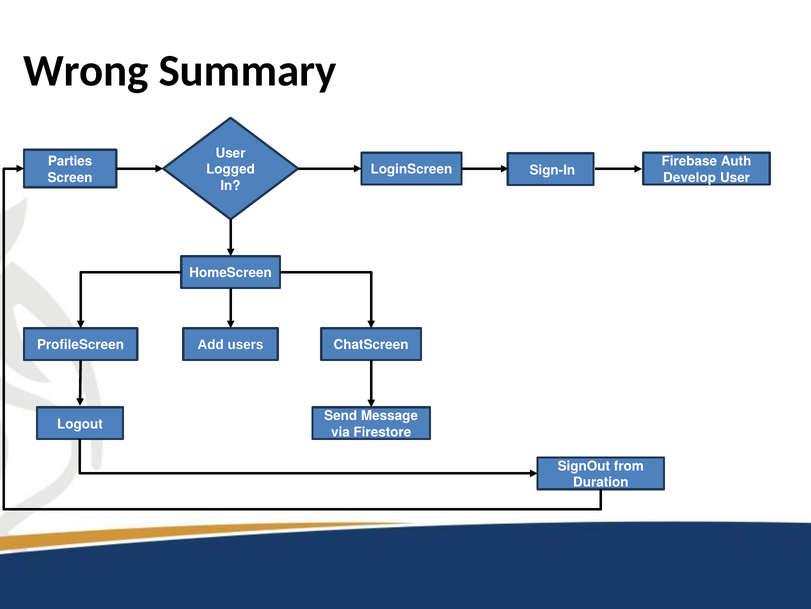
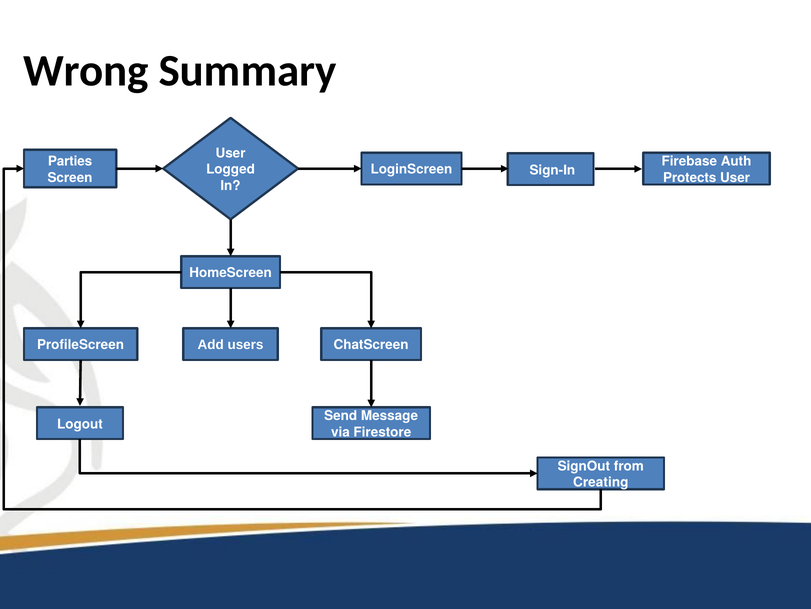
Develop: Develop -> Protects
Duration: Duration -> Creating
